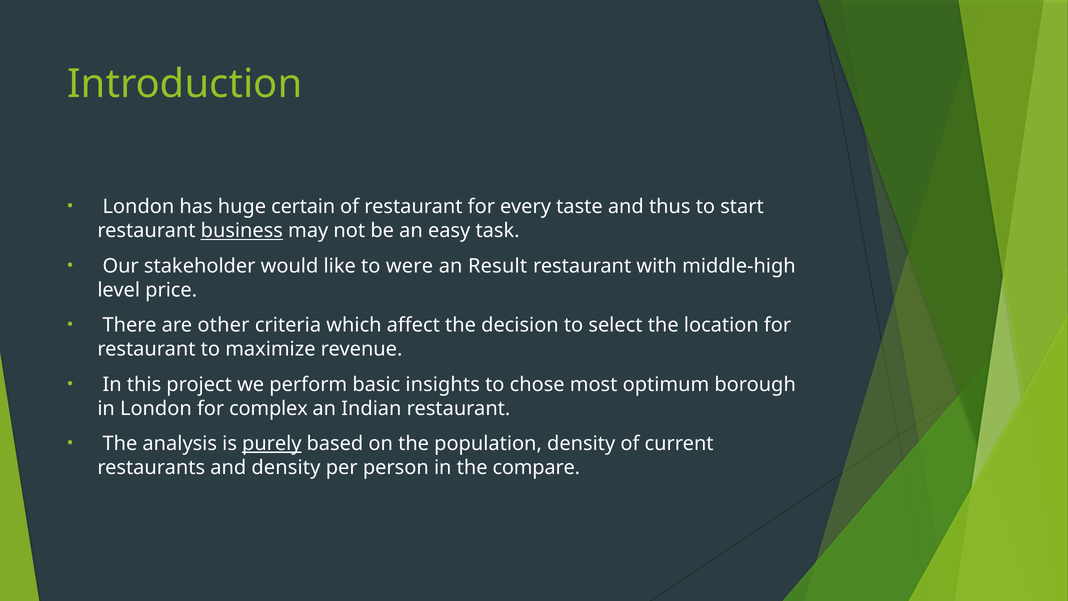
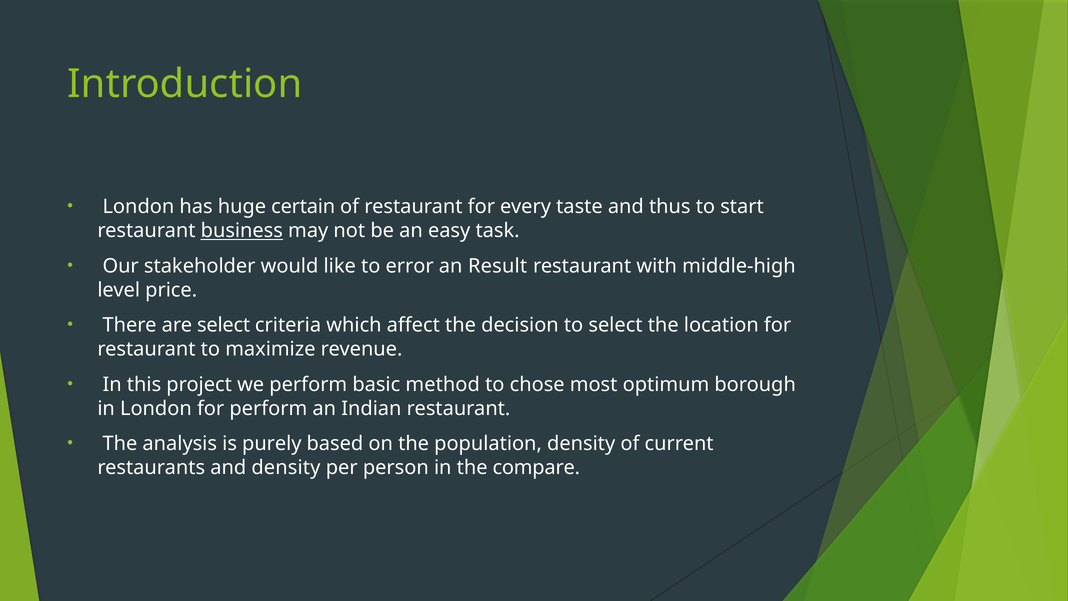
were: were -> error
are other: other -> select
insights: insights -> method
for complex: complex -> perform
purely underline: present -> none
